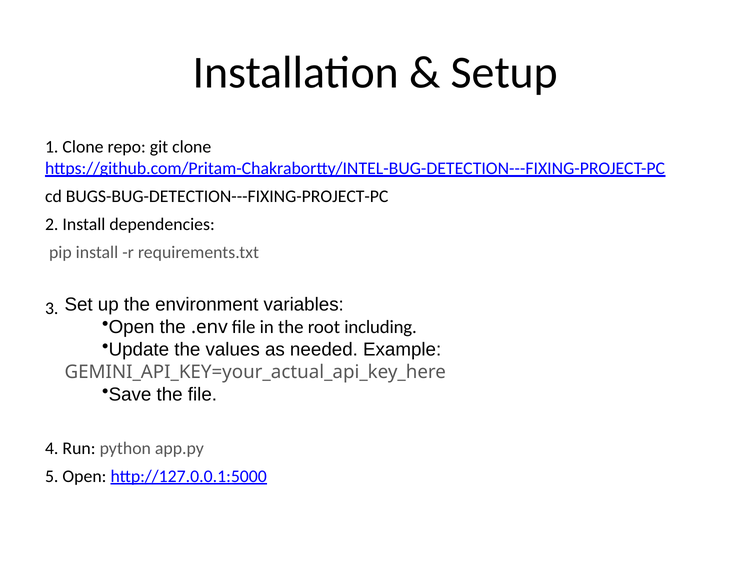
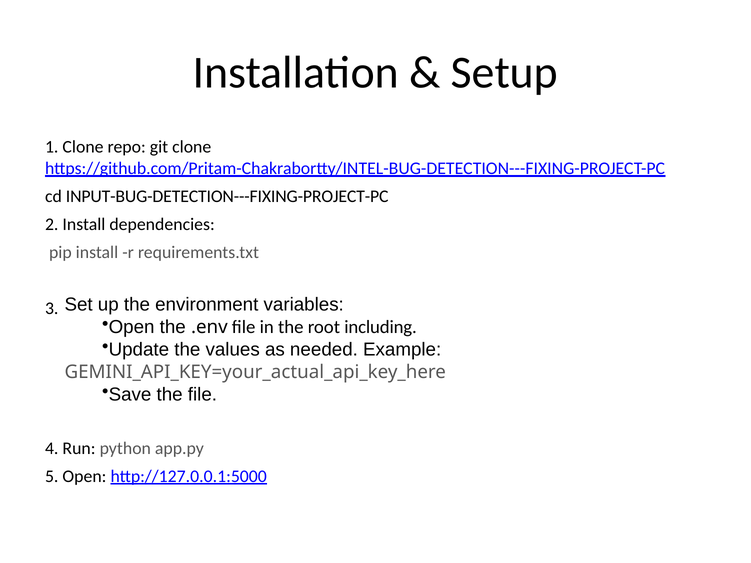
BUGS-BUG-DETECTION---FIXING-PROJECT-PC: BUGS-BUG-DETECTION---FIXING-PROJECT-PC -> INPUT-BUG-DETECTION---FIXING-PROJECT-PC
